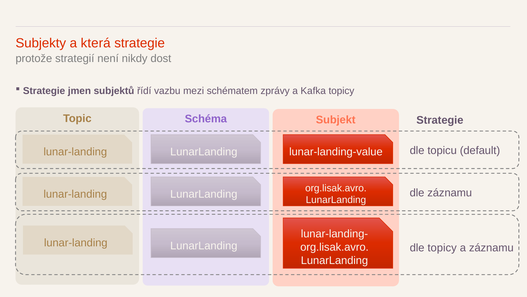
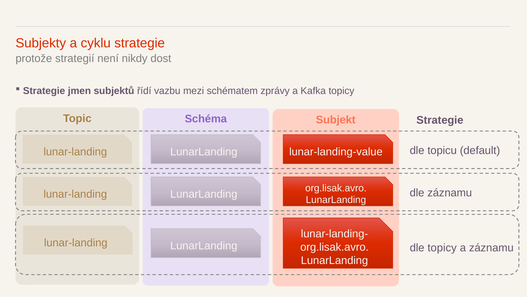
která: která -> cyklu
